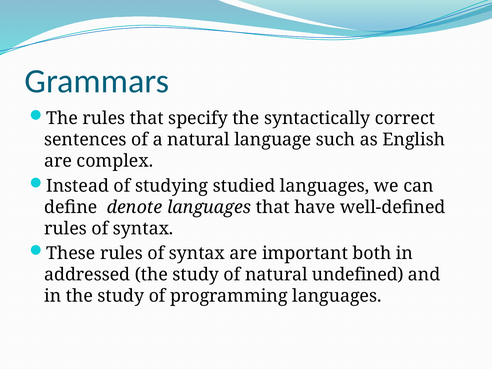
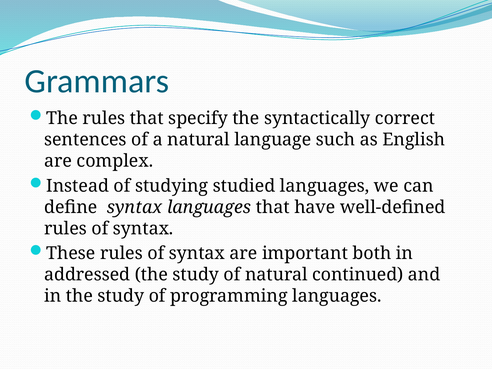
define denote: denote -> syntax
undefined: undefined -> continued
